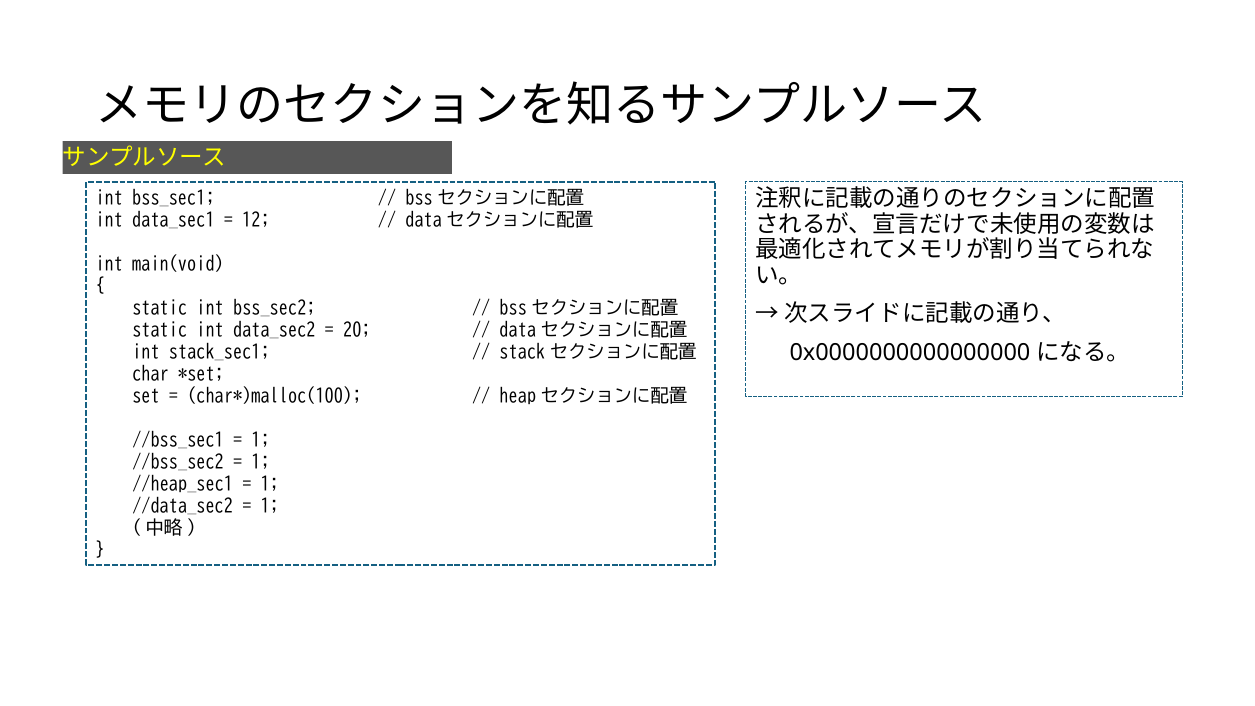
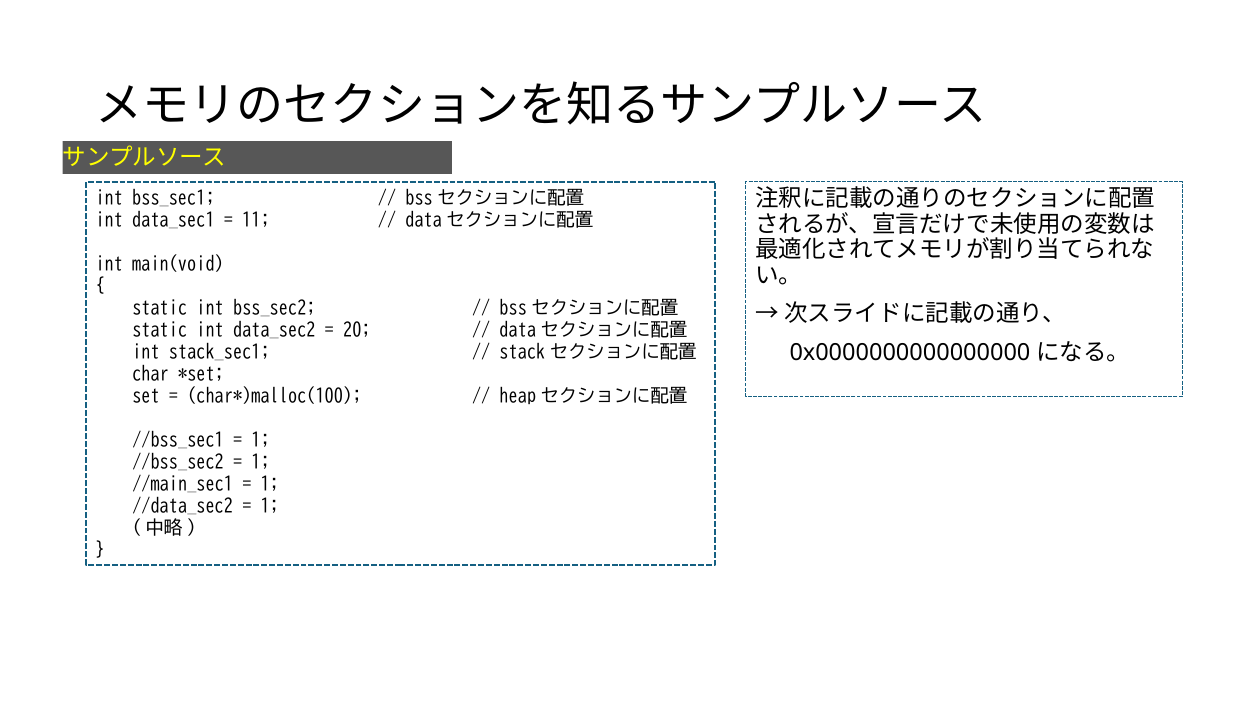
12: 12 -> 11
//heap_sec1: //heap_sec1 -> //main_sec1
